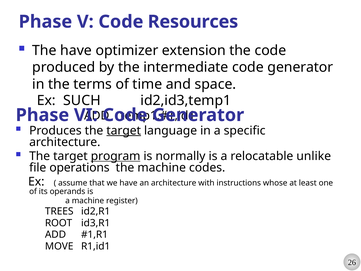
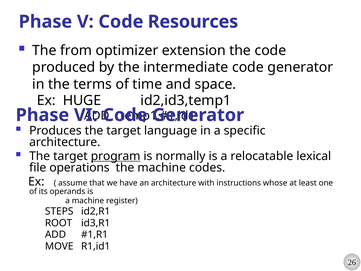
The have: have -> from
SUCH: SUCH -> HUGE
target at (124, 130) underline: present -> none
unlike: unlike -> lexical
TREES: TREES -> STEPS
